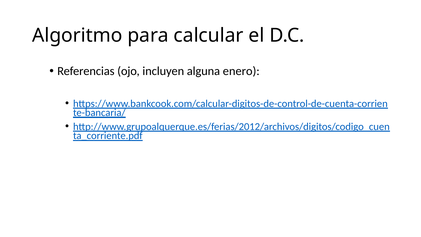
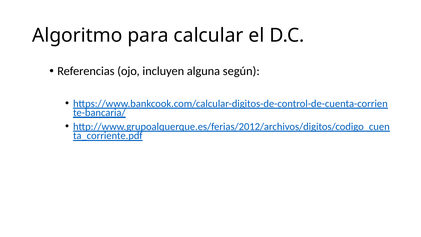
enero: enero -> según
